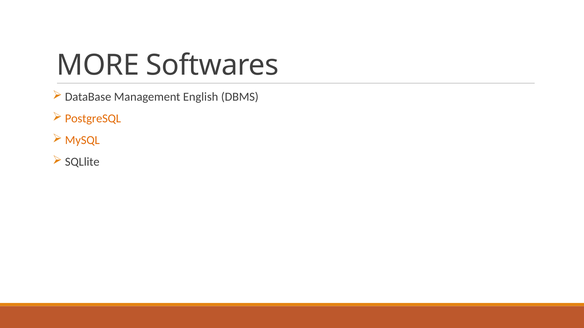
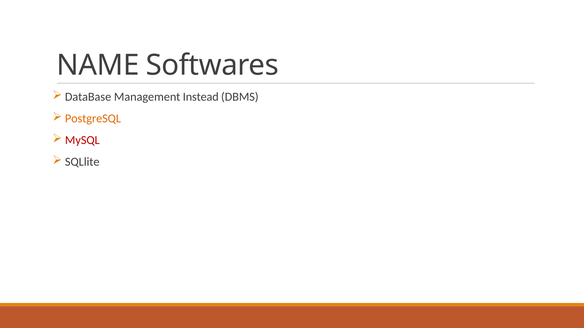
MORE: MORE -> NAME
English: English -> Instead
MySQL colour: orange -> red
